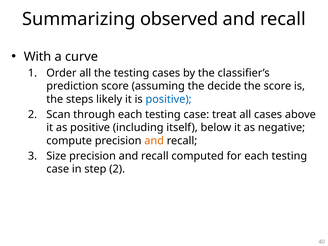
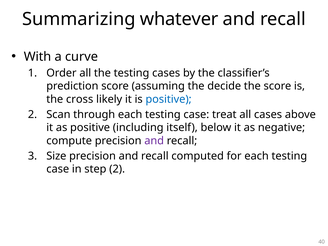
observed: observed -> whatever
steps: steps -> cross
and at (154, 141) colour: orange -> purple
